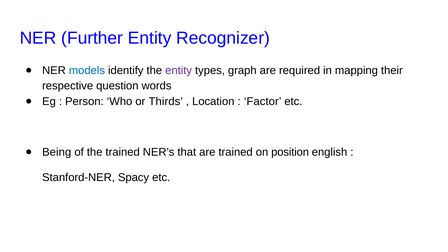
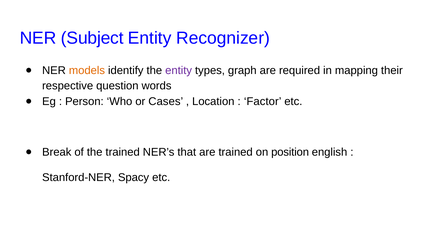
Further: Further -> Subject
models colour: blue -> orange
Thirds: Thirds -> Cases
Being: Being -> Break
